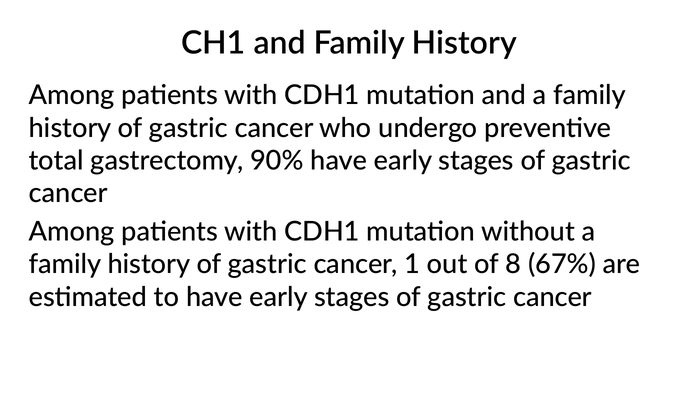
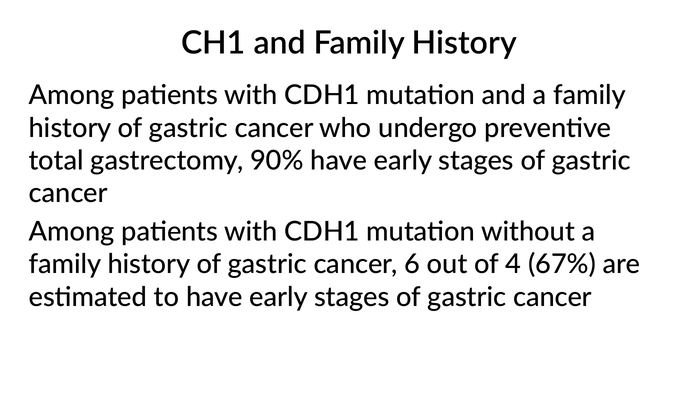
1: 1 -> 6
8: 8 -> 4
